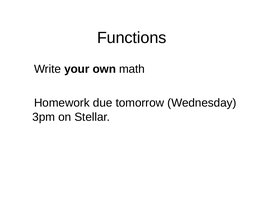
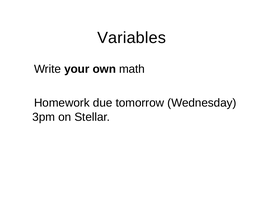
Functions: Functions -> Variables
